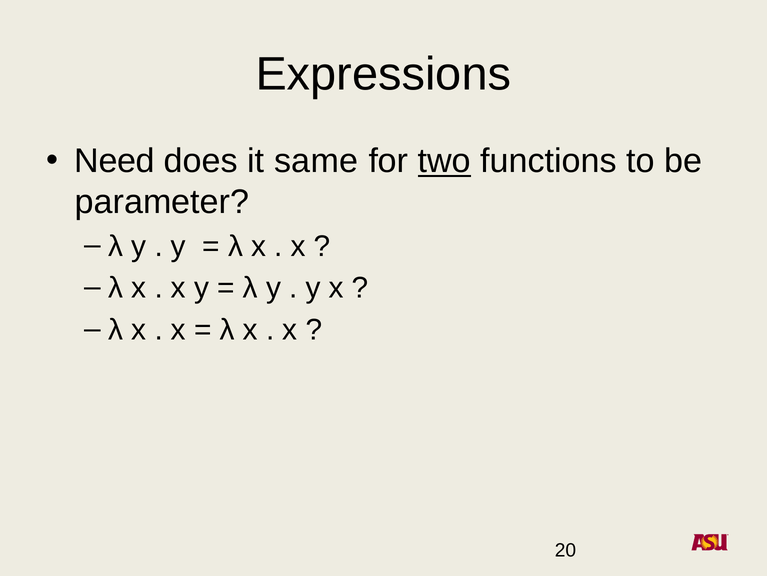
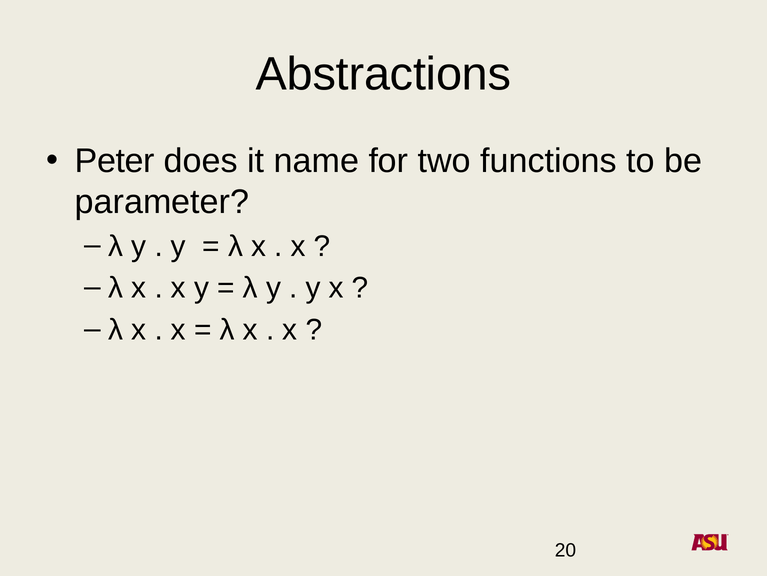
Expressions: Expressions -> Abstractions
Need: Need -> Peter
same: same -> name
two underline: present -> none
